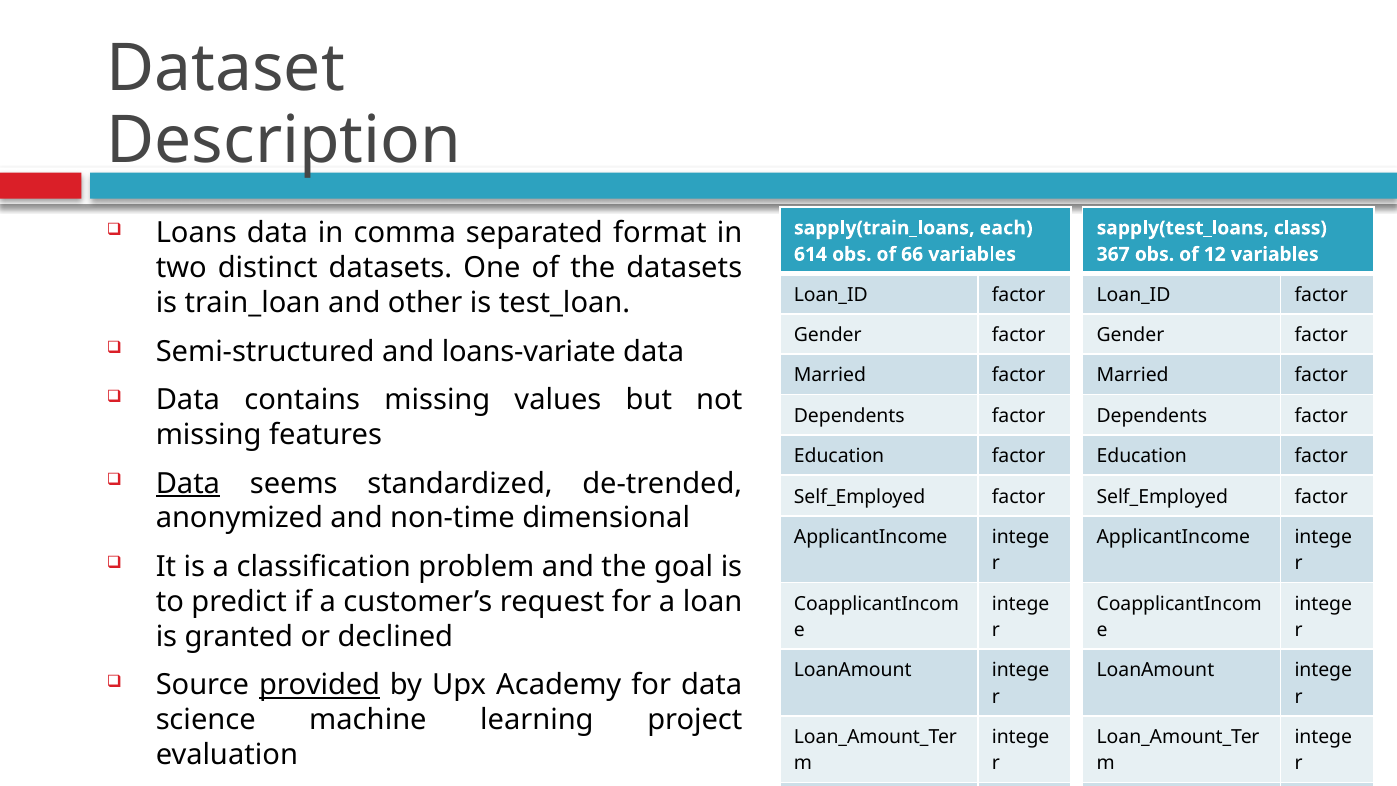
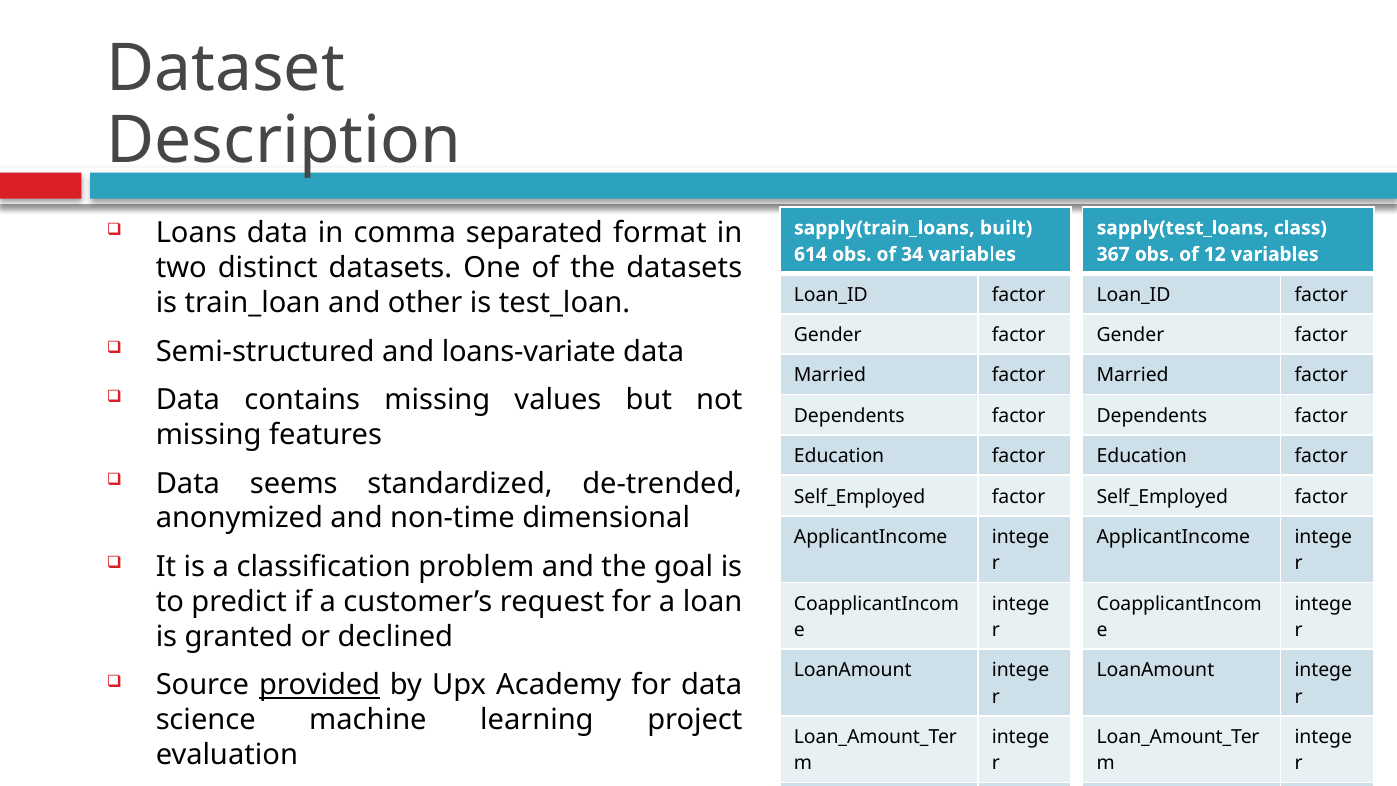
each: each -> built
66: 66 -> 34
Data at (188, 483) underline: present -> none
